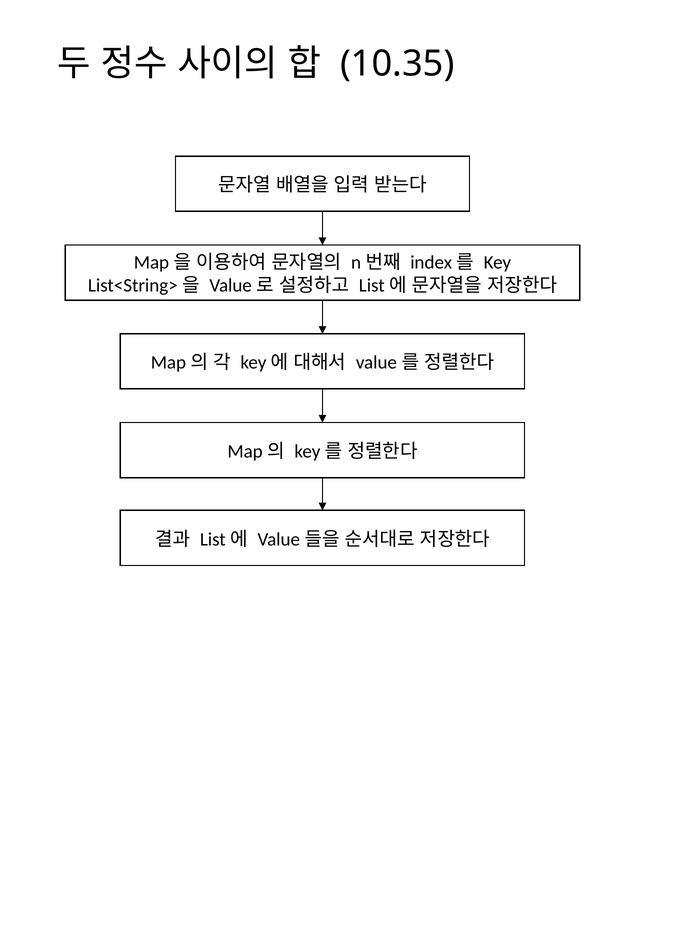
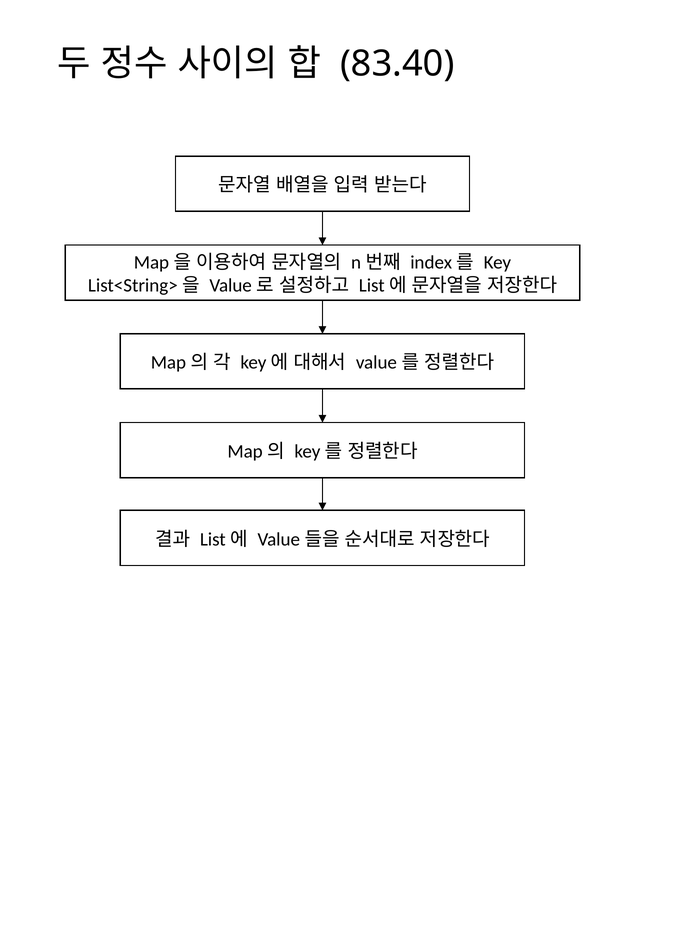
10.35: 10.35 -> 83.40
